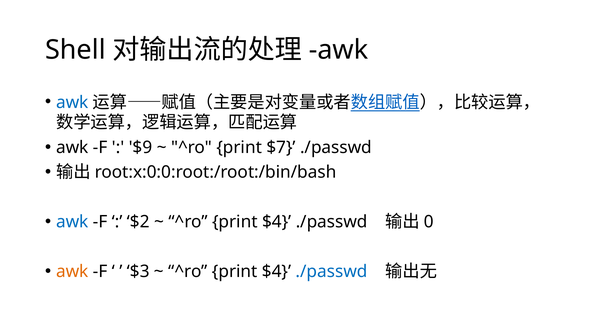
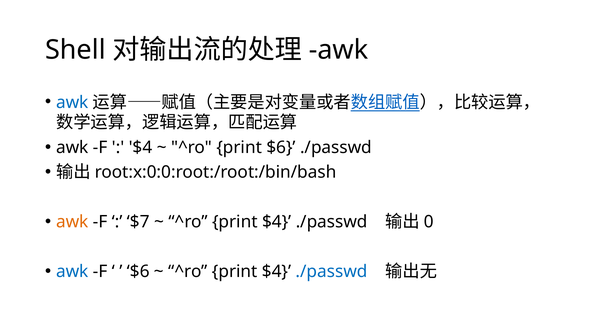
$9 at (140, 147): $9 -> $4
print $7: $7 -> $6
awk at (72, 221) colour: blue -> orange
$2: $2 -> $7
awk at (72, 271) colour: orange -> blue
$3 at (138, 271): $3 -> $6
